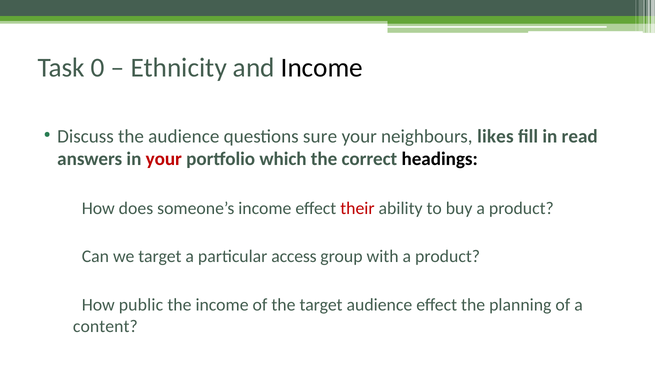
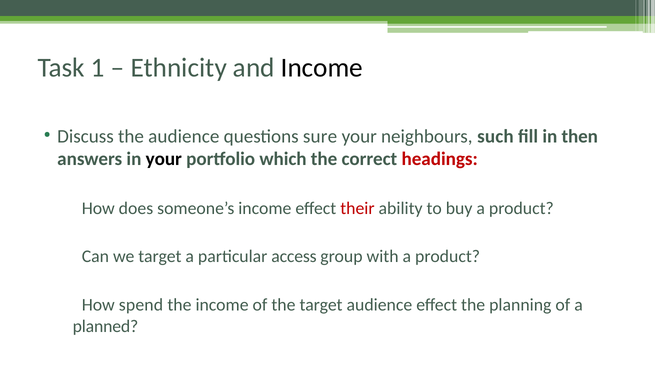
0: 0 -> 1
likes: likes -> such
read: read -> then
your at (164, 159) colour: red -> black
headings colour: black -> red
public: public -> spend
content: content -> planned
